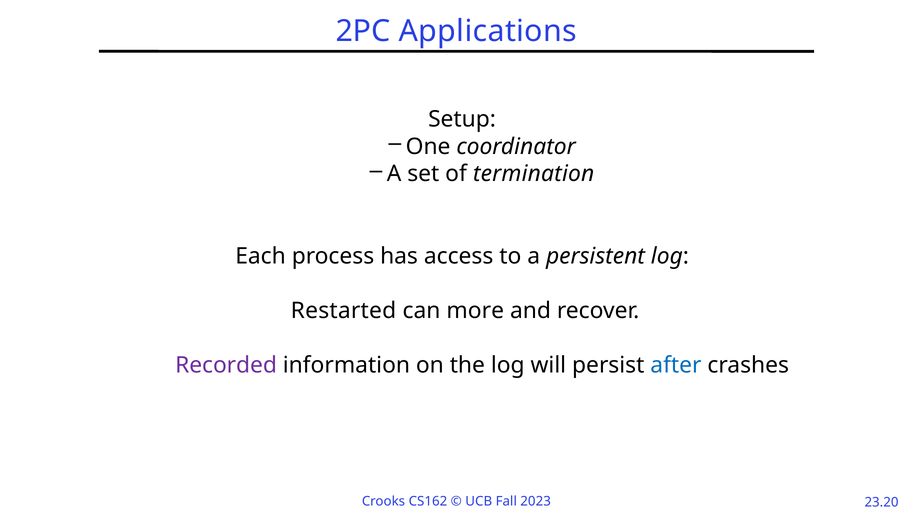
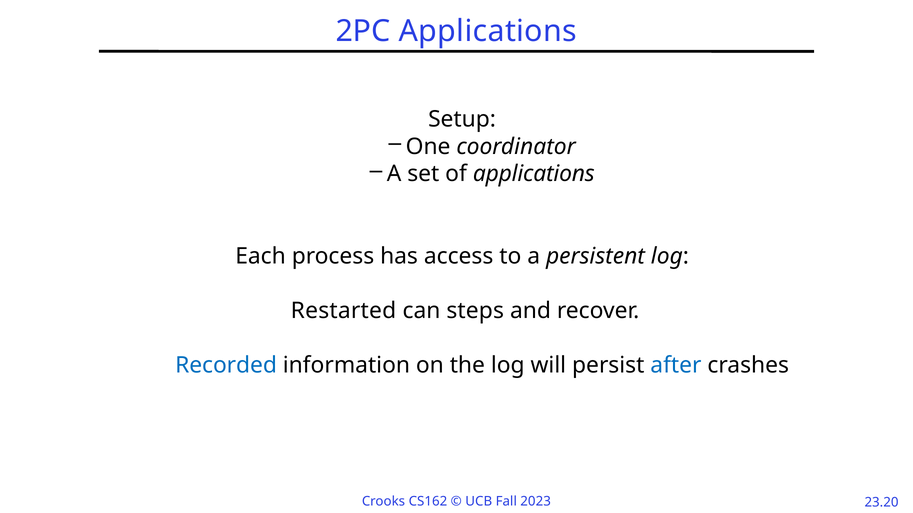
of termination: termination -> applications
more: more -> steps
Recorded colour: purple -> blue
